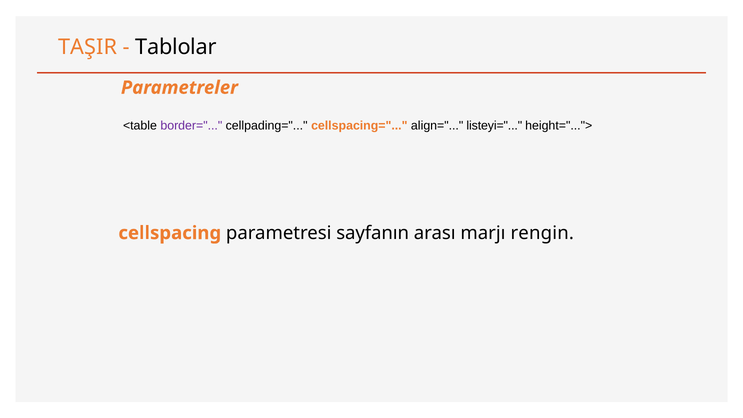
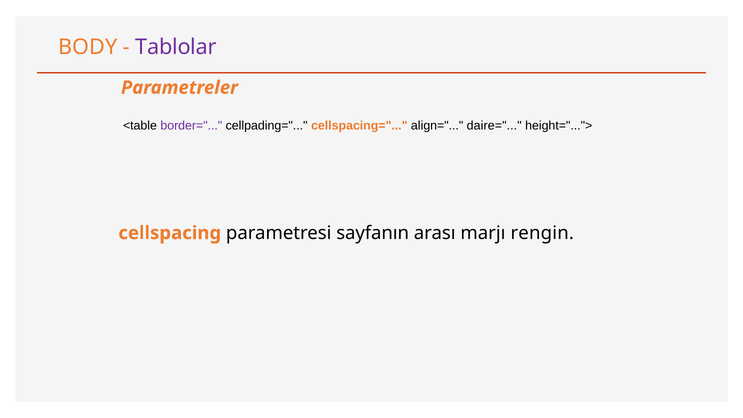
TAŞIR: TAŞIR -> BODY
Tablolar colour: black -> purple
listeyi=: listeyi= -> daire=
